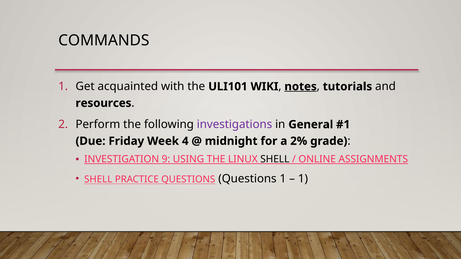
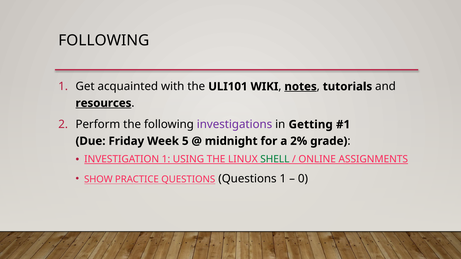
COMMANDS at (104, 40): COMMANDS -> FOLLOWING
resources underline: none -> present
General: General -> Getting
4: 4 -> 5
INVESTIGATION 9: 9 -> 1
SHELL at (275, 159) colour: black -> green
SHELL at (98, 180): SHELL -> SHOW
1 at (303, 179): 1 -> 0
